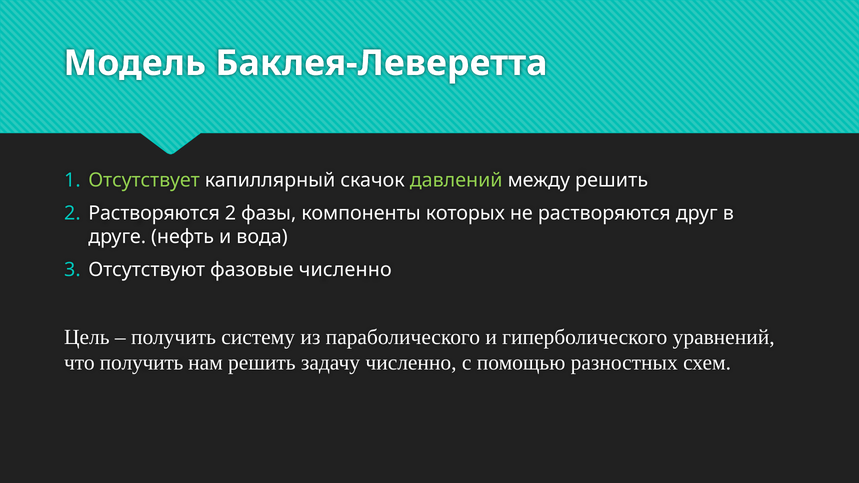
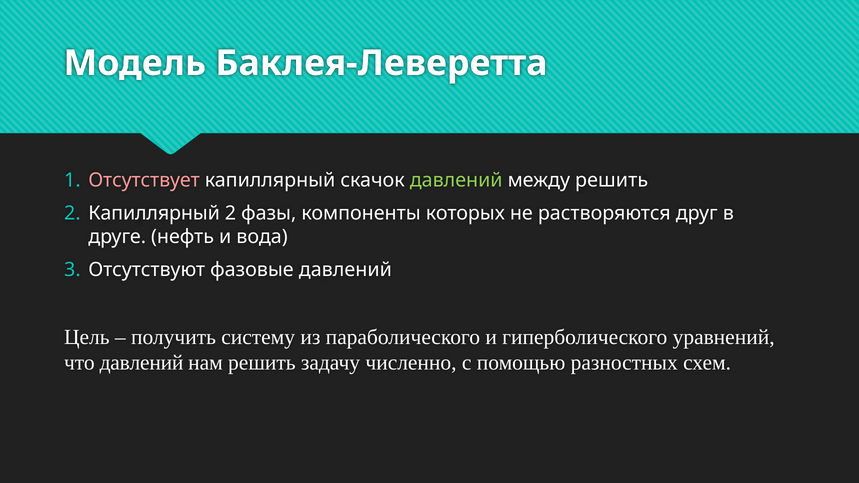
Отсутствует colour: light green -> pink
2 Растворяются: Растворяются -> Капиллярный
фазовые численно: численно -> давлений
что получить: получить -> давлений
